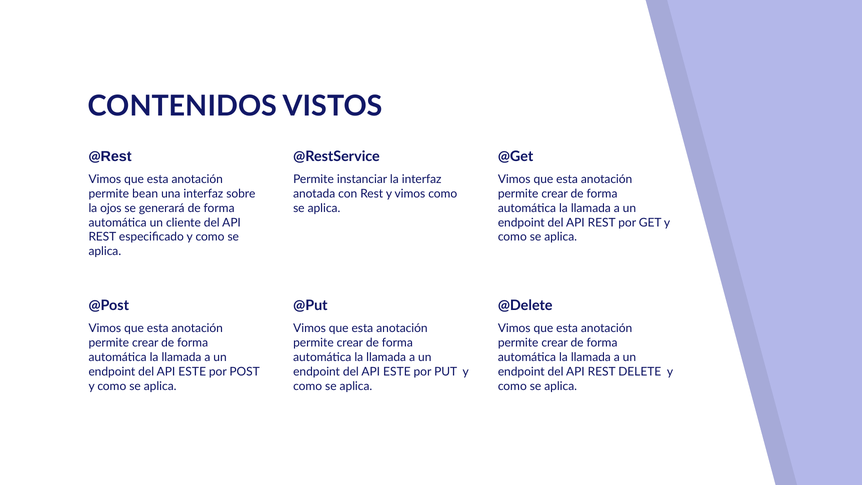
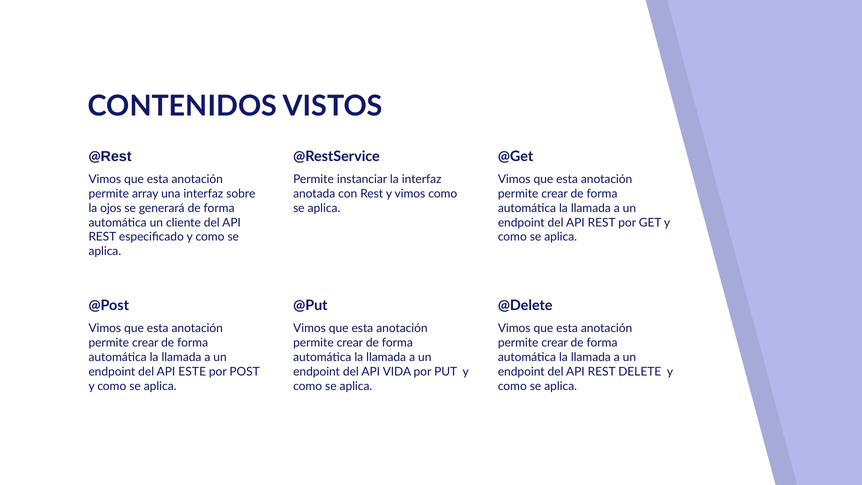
bean: bean -> array
ESTE at (397, 372): ESTE -> VIDA
